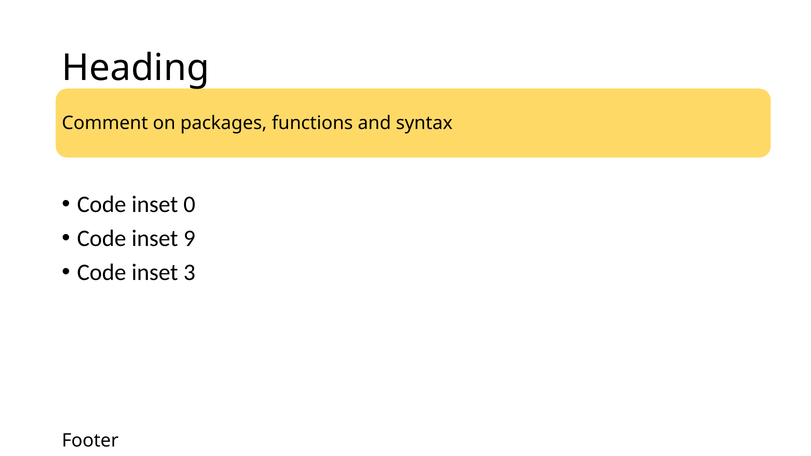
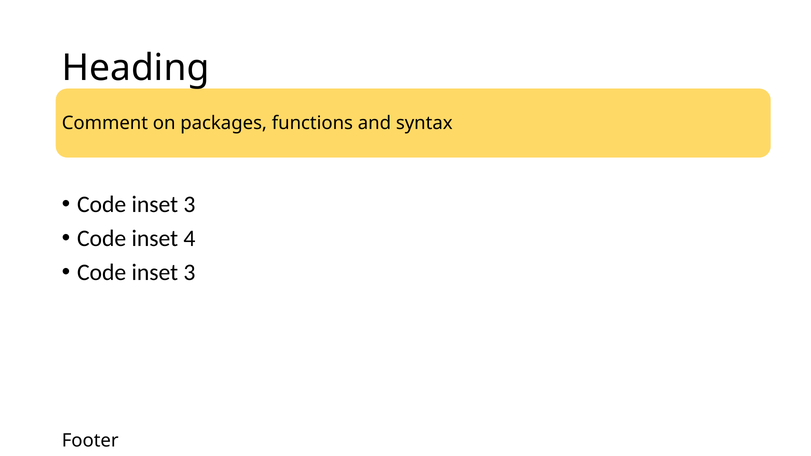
0 at (189, 205): 0 -> 3
9: 9 -> 4
